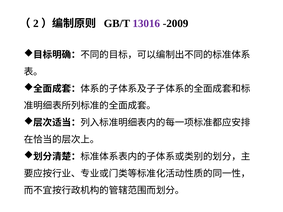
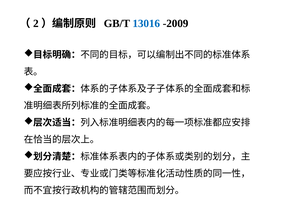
13016 colour: purple -> blue
